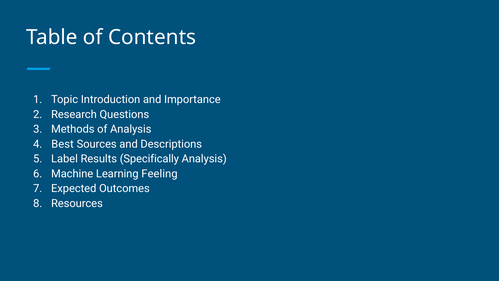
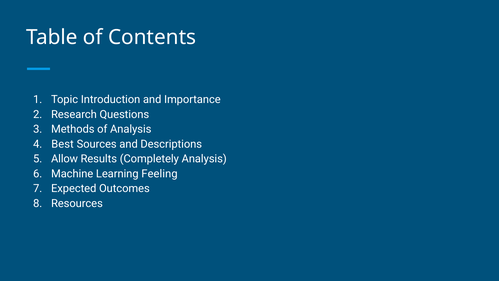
Label: Label -> Allow
Specifically: Specifically -> Completely
